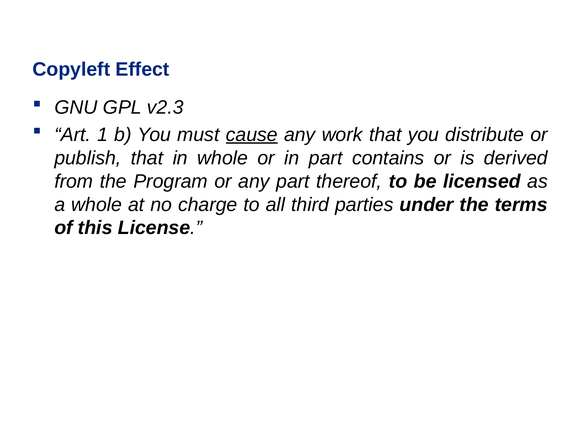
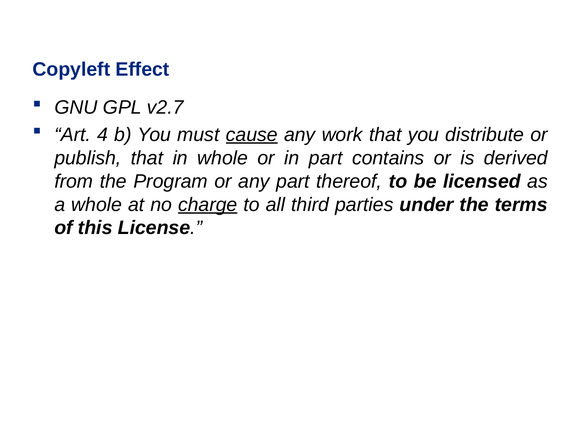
v2.3: v2.3 -> v2.7
1: 1 -> 4
charge underline: none -> present
